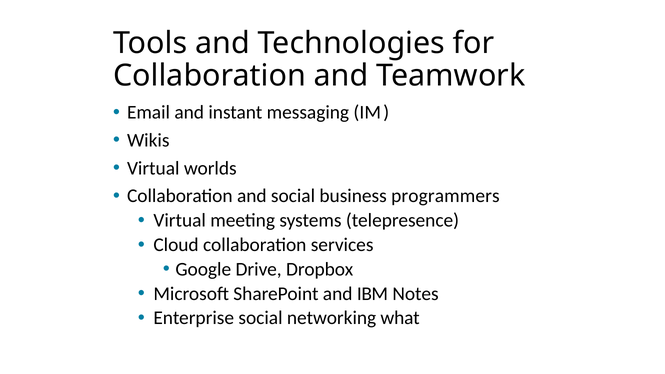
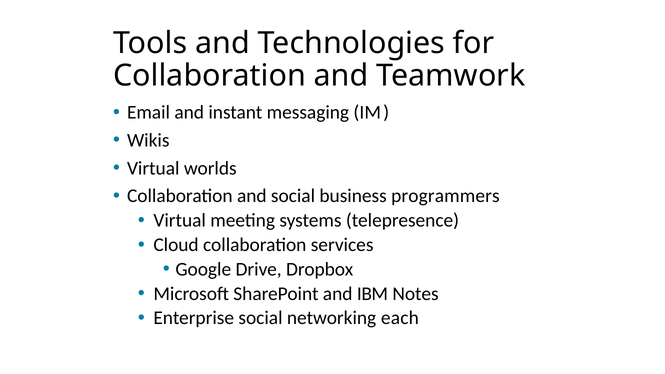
what: what -> each
